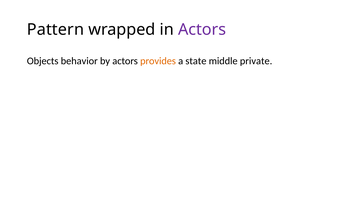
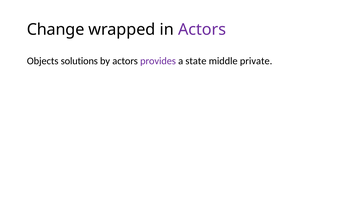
Pattern: Pattern -> Change
behavior: behavior -> solutions
provides colour: orange -> purple
